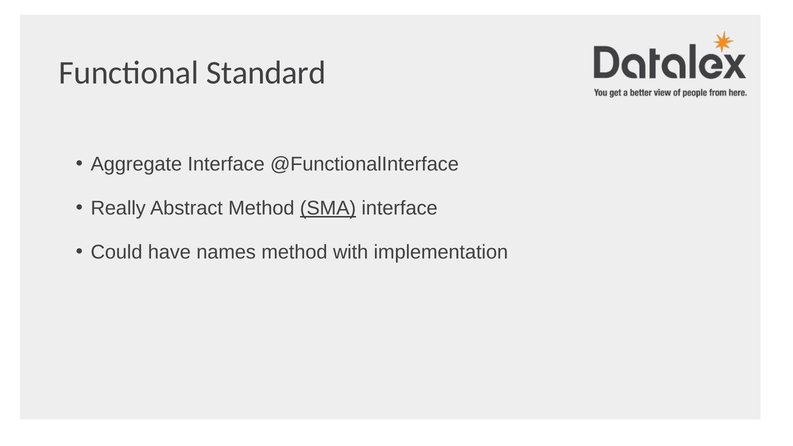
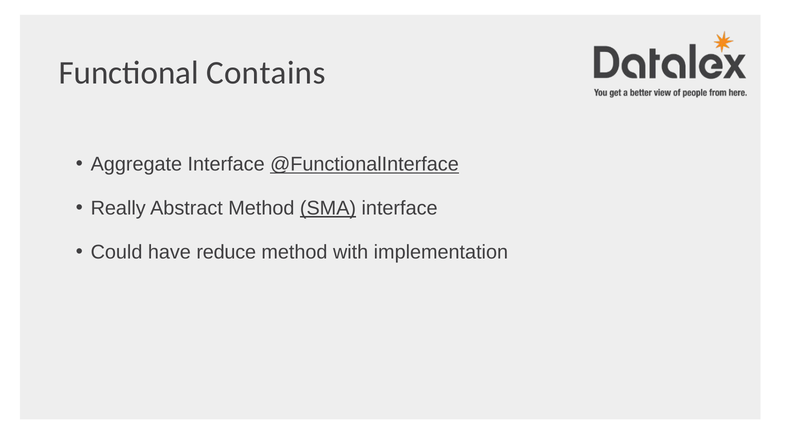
Standard: Standard -> Contains
@FunctionalInterface underline: none -> present
names: names -> reduce
